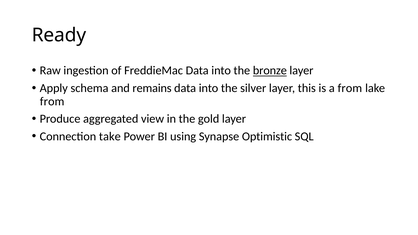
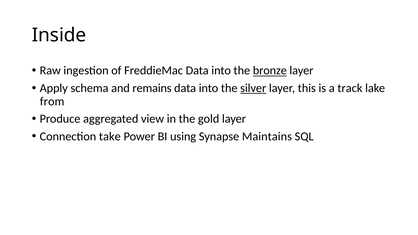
Ready: Ready -> Inside
silver underline: none -> present
a from: from -> track
Optimistic: Optimistic -> Maintains
